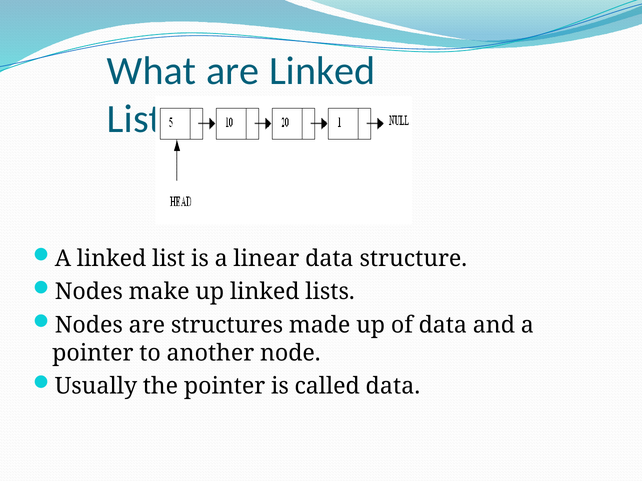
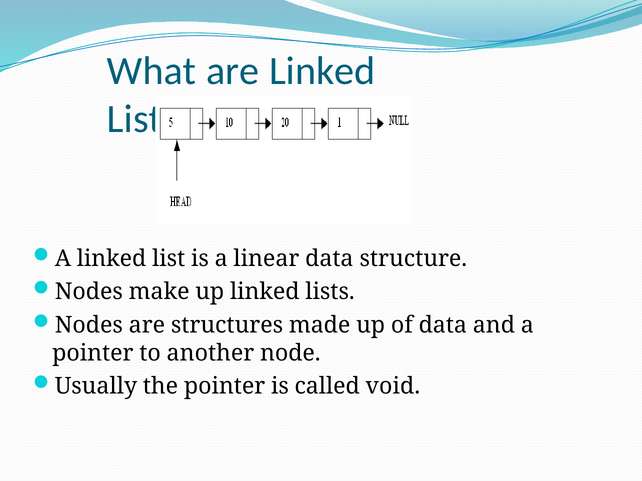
called data: data -> void
